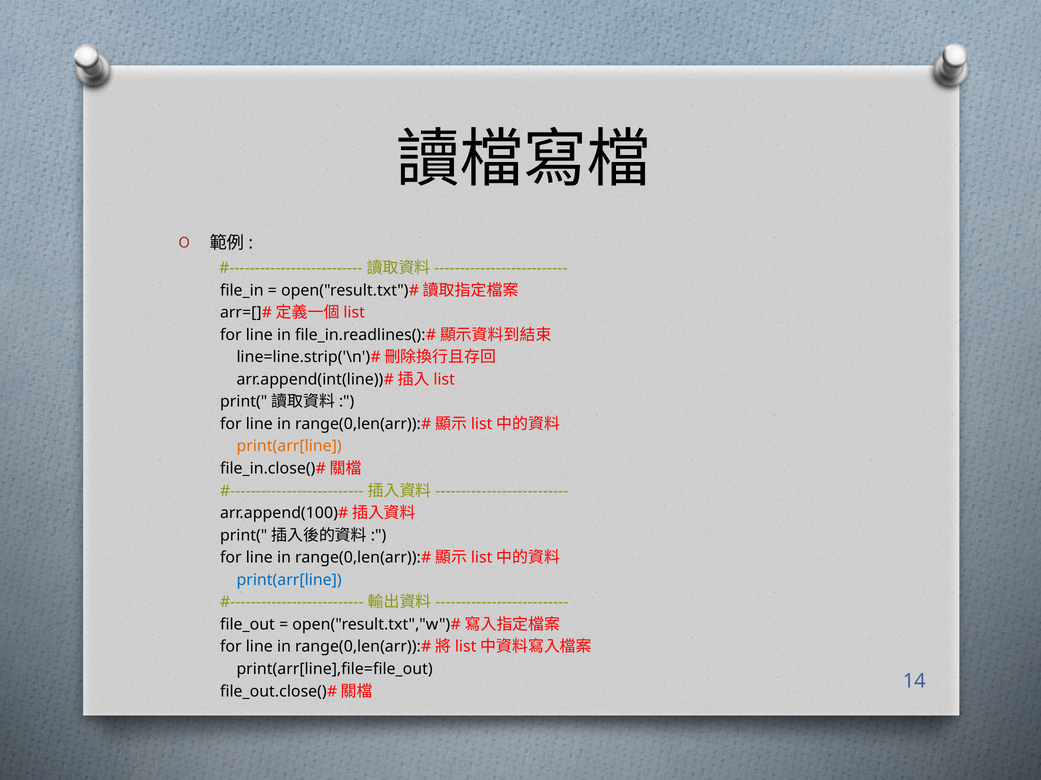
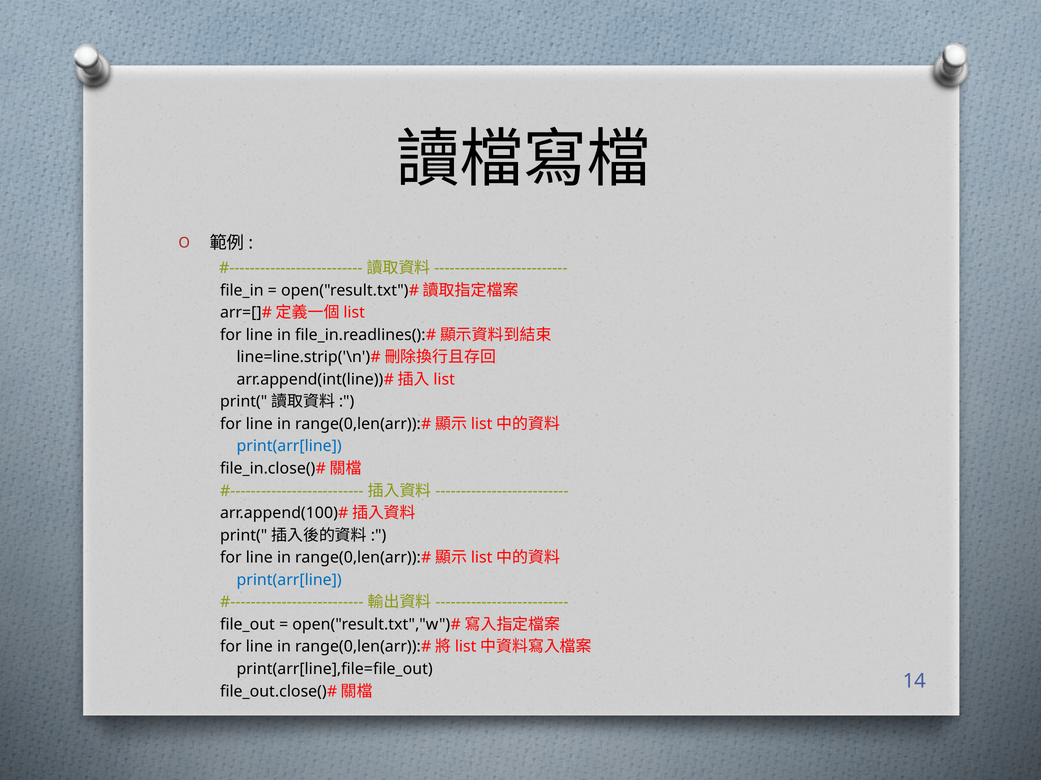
print(arr[line at (289, 447) colour: orange -> blue
